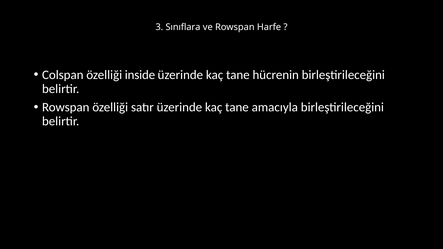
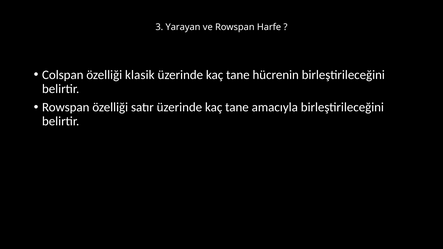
Sınıflara: Sınıflara -> Yarayan
inside: inside -> klasik
